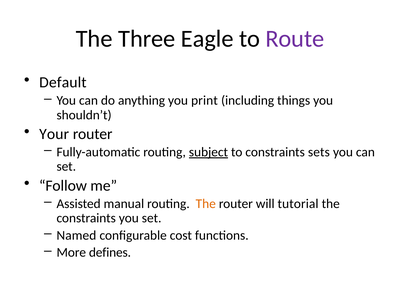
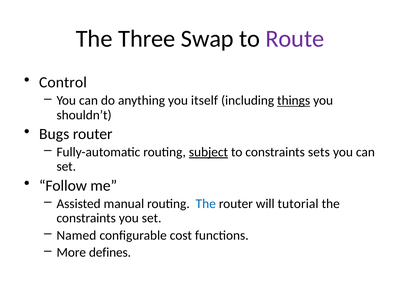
Eagle: Eagle -> Swap
Default: Default -> Control
print: print -> itself
things underline: none -> present
Your: Your -> Bugs
The at (206, 204) colour: orange -> blue
